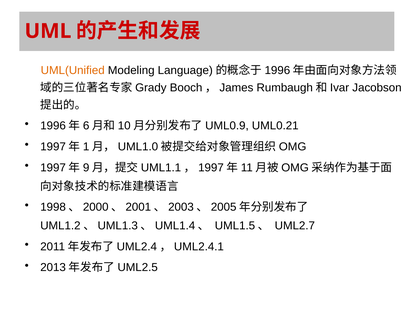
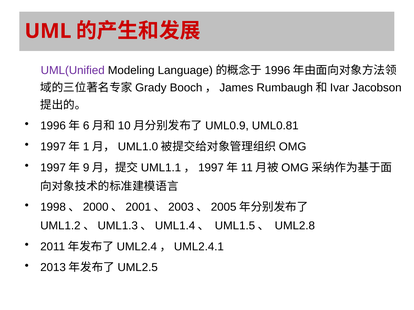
UML(Unified colour: orange -> purple
UML0.21: UML0.21 -> UML0.81
UML2.7: UML2.7 -> UML2.8
